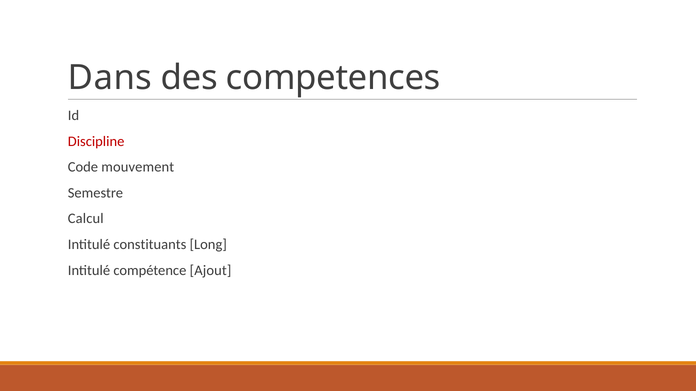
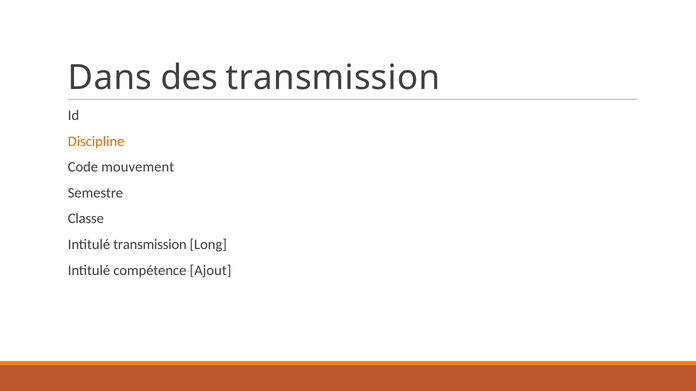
des competences: competences -> transmission
Discipline colour: red -> orange
Calcul: Calcul -> Classe
Intitulé constituants: constituants -> transmission
